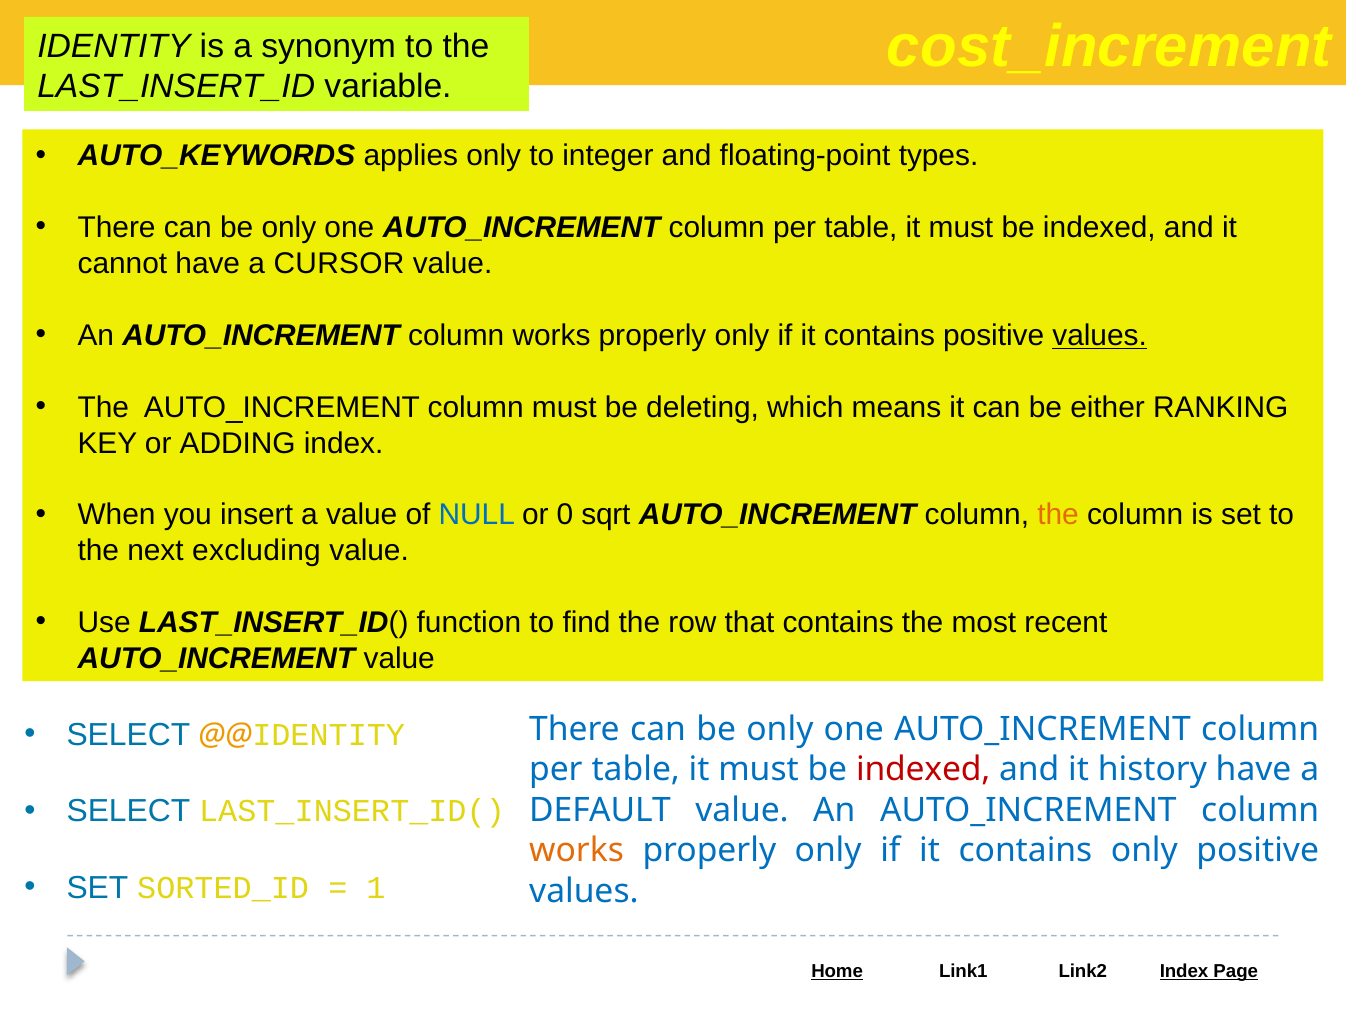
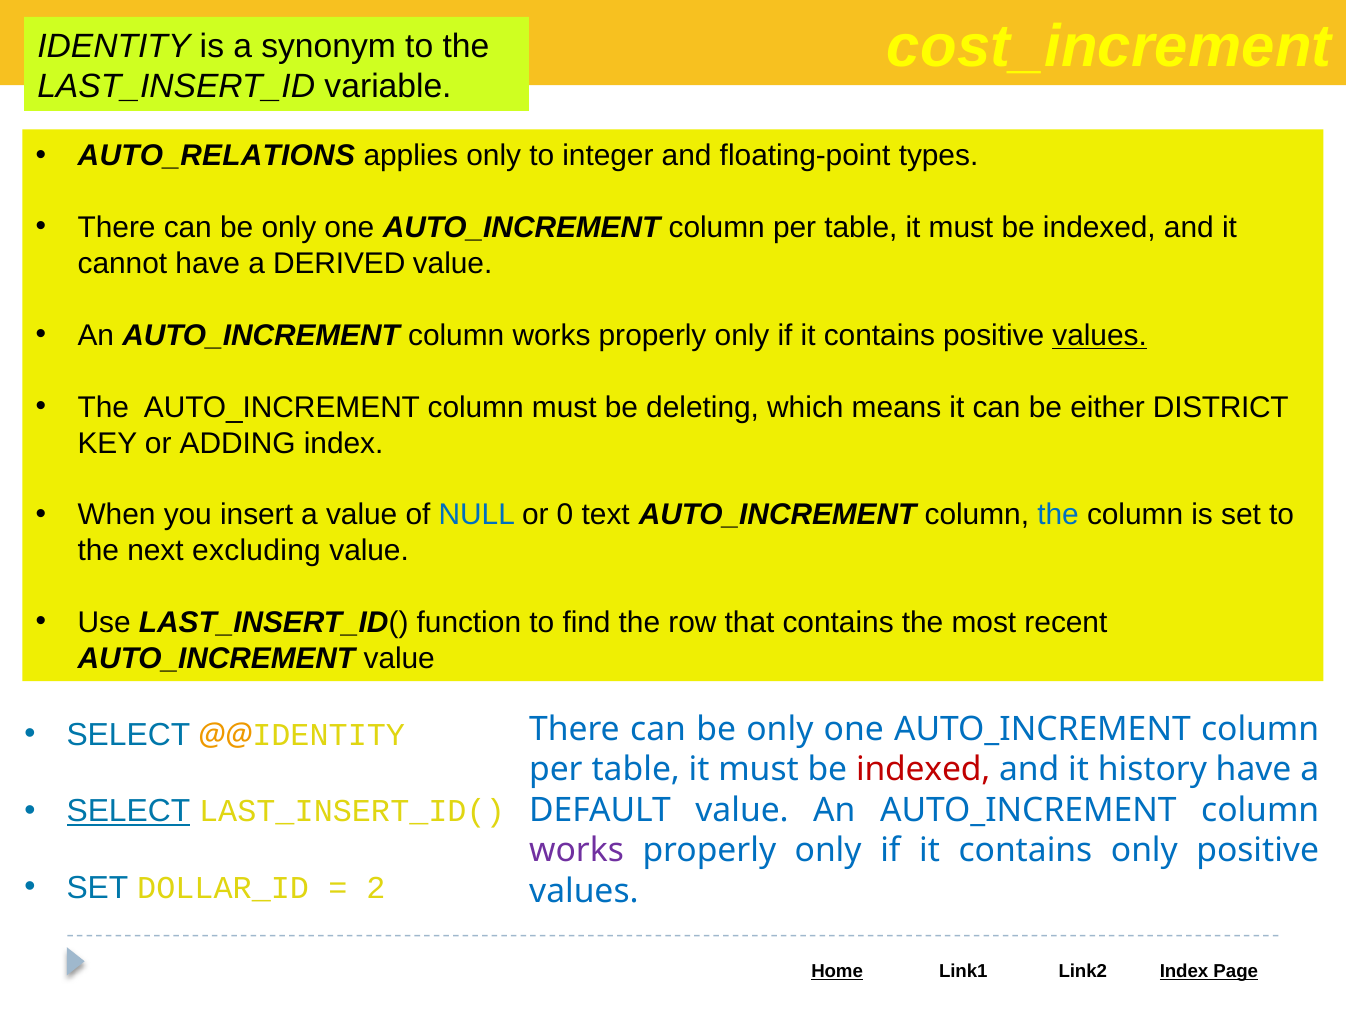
AUTO_KEYWORDS: AUTO_KEYWORDS -> AUTO_RELATIONS
CURSOR: CURSOR -> DERIVED
RANKING: RANKING -> DISTRICT
sqrt: sqrt -> text
the at (1058, 515) colour: orange -> blue
SELECT at (128, 811) underline: none -> present
works at (577, 850) colour: orange -> purple
SORTED_ID: SORTED_ID -> DOLLAR_ID
1: 1 -> 2
